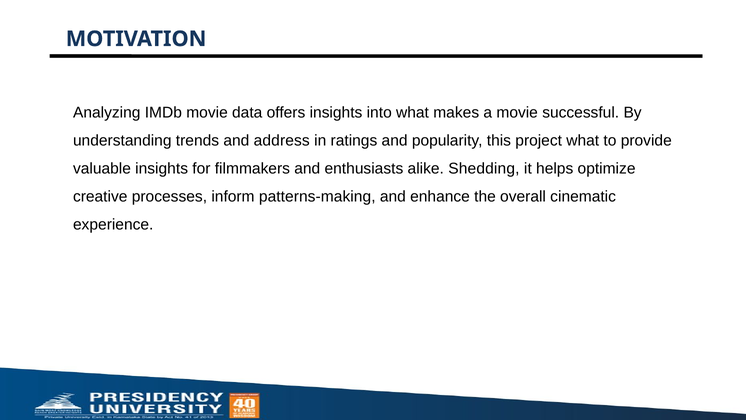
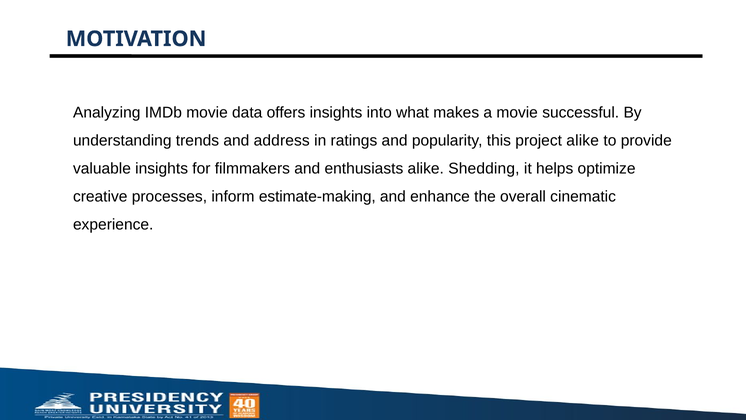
project what: what -> alike
patterns-making: patterns-making -> estimate-making
